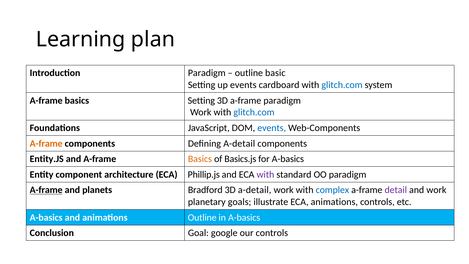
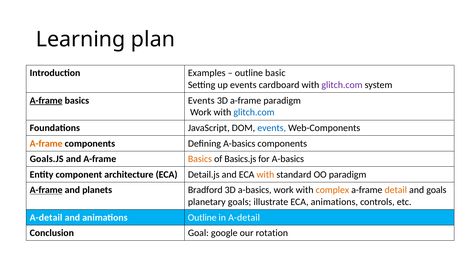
Introduction Paradigm: Paradigm -> Examples
glitch.com at (342, 85) colour: blue -> purple
A-frame at (46, 100) underline: none -> present
basics Setting: Setting -> Events
Defining A-detail: A-detail -> A-basics
Entity.JS: Entity.JS -> Goals.JS
Phillip.js: Phillip.js -> Detail.js
with at (265, 174) colour: purple -> orange
3D a-detail: a-detail -> a-basics
complex colour: blue -> orange
detail colour: purple -> orange
and work: work -> goals
A-basics at (46, 217): A-basics -> A-detail
in A-basics: A-basics -> A-detail
our controls: controls -> rotation
